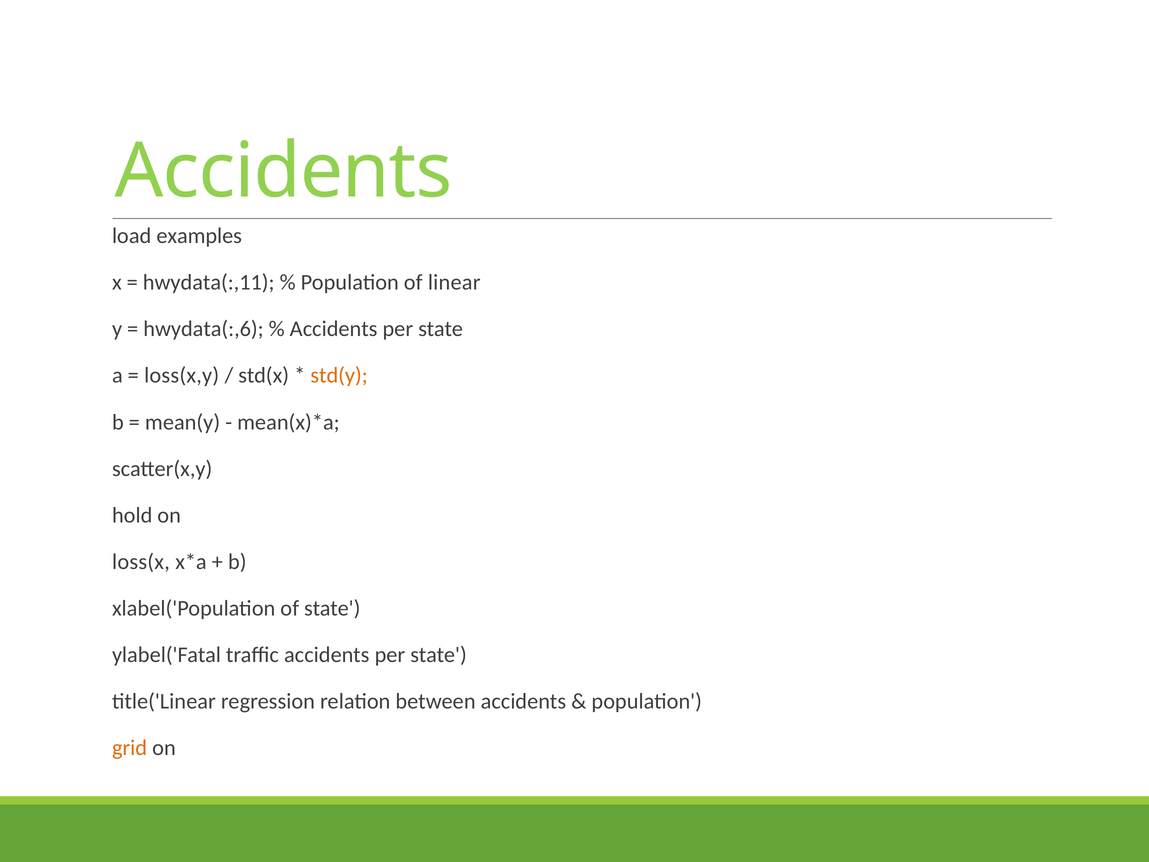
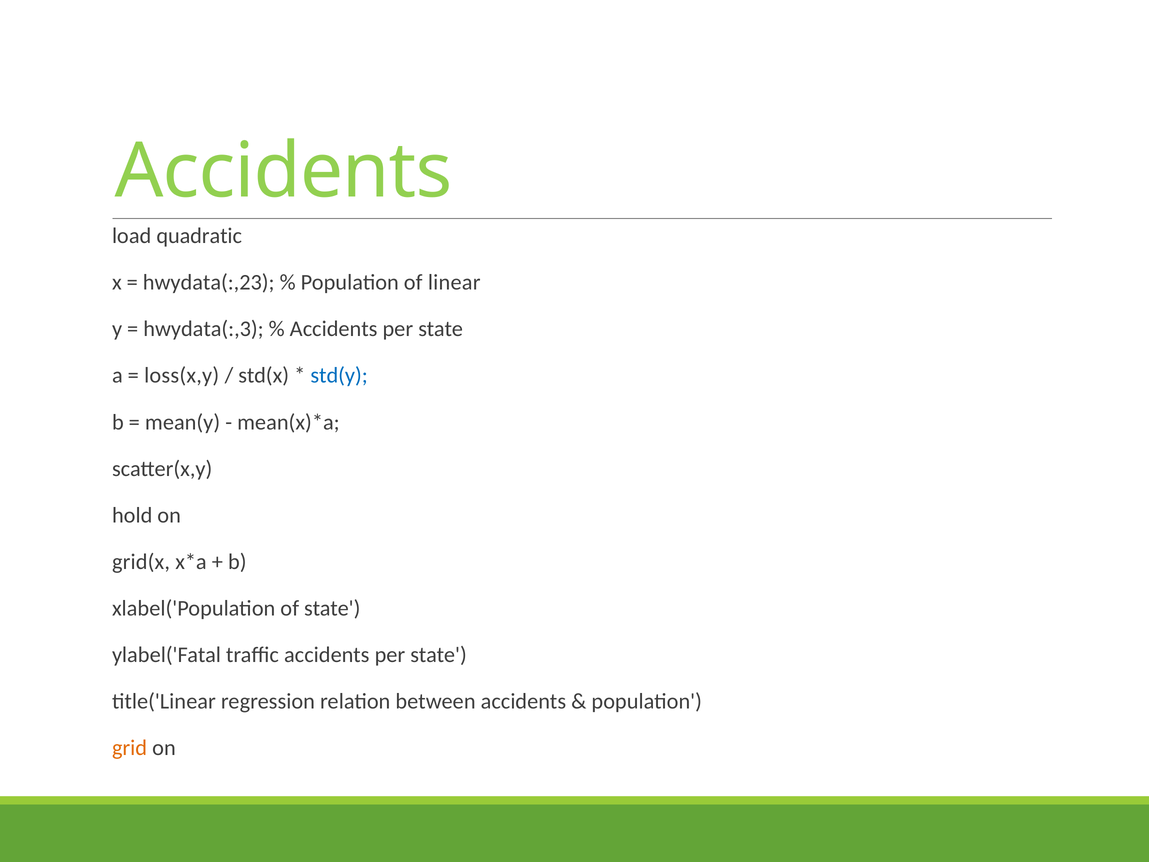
examples: examples -> quadratic
hwydata(:,11: hwydata(:,11 -> hwydata(:,23
hwydata(:,6: hwydata(:,6 -> hwydata(:,3
std(y colour: orange -> blue
loss(x: loss(x -> grid(x
